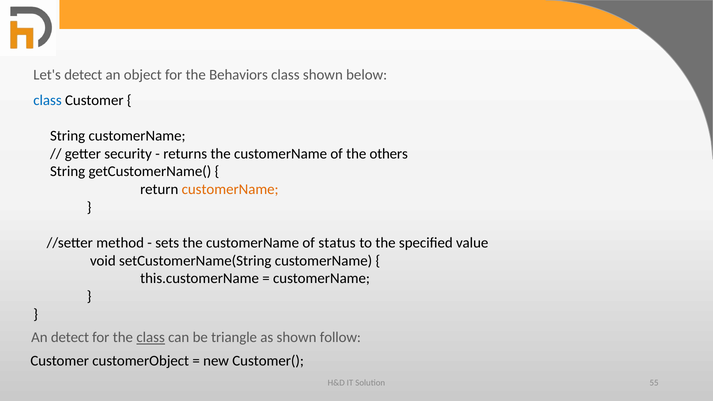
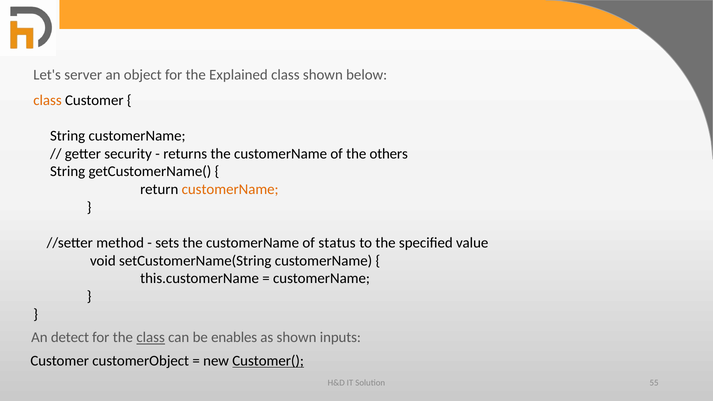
Let's detect: detect -> server
Behaviors: Behaviors -> Explained
class at (47, 100) colour: blue -> orange
triangle: triangle -> enables
follow: follow -> inputs
Customer( underline: none -> present
